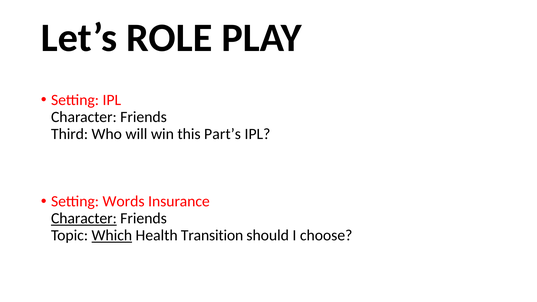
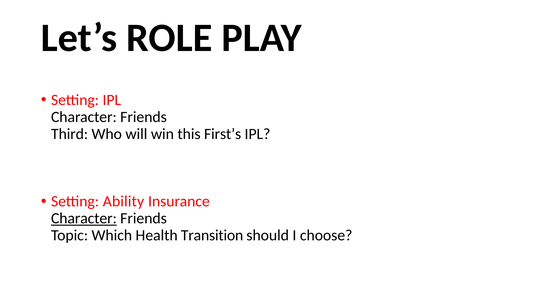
Part’s: Part’s -> First’s
Words: Words -> Ability
Which underline: present -> none
